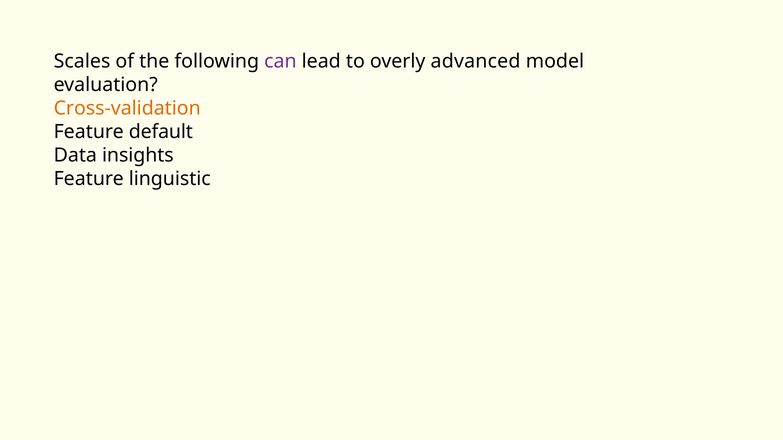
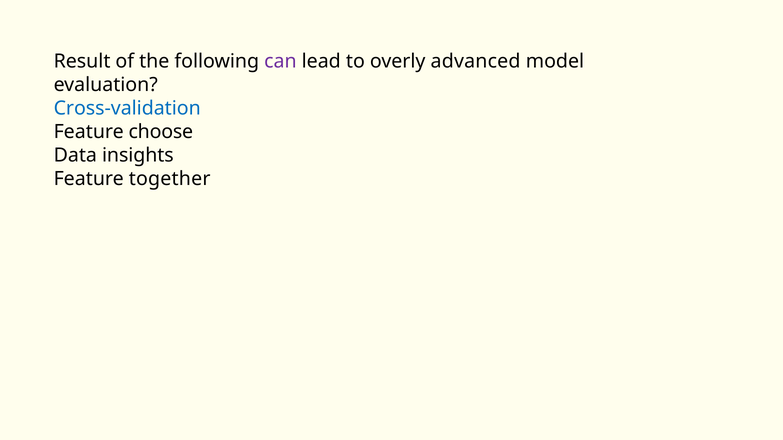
Scales: Scales -> Result
Cross-validation colour: orange -> blue
default: default -> choose
linguistic: linguistic -> together
